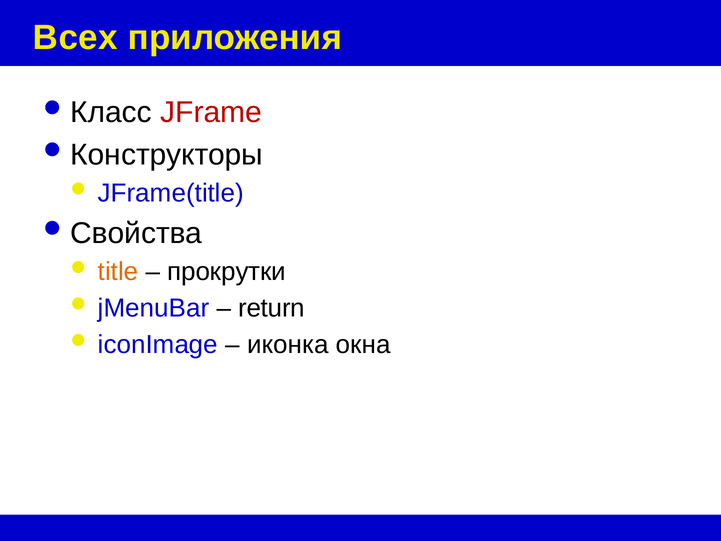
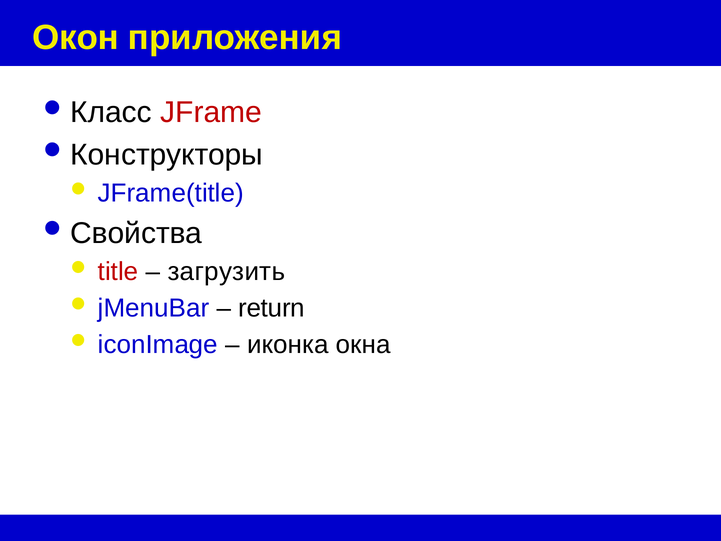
Всех: Всех -> Окон
title colour: orange -> red
прокрутки: прокрутки -> загрузить
